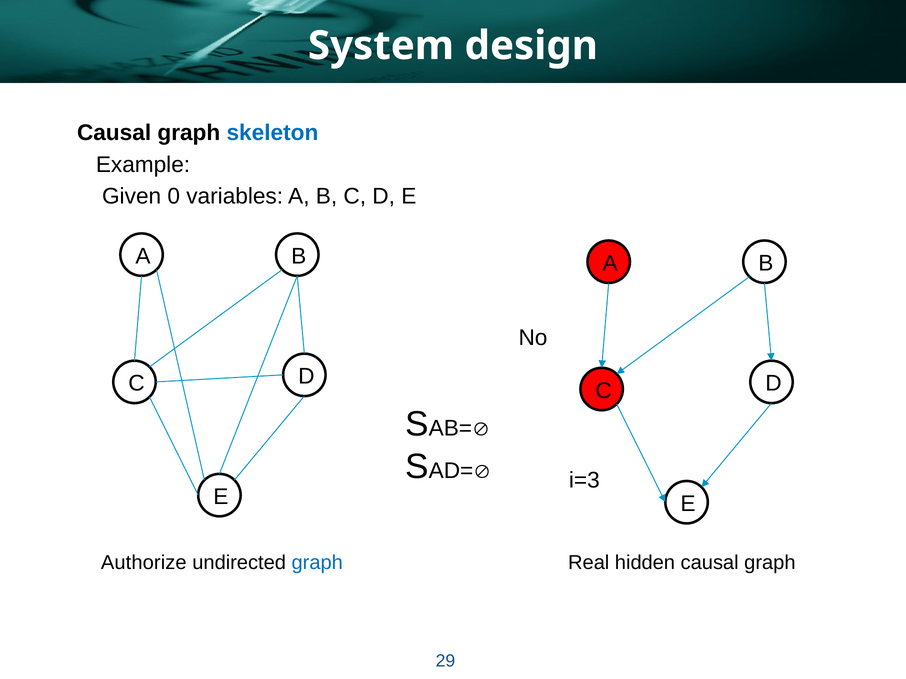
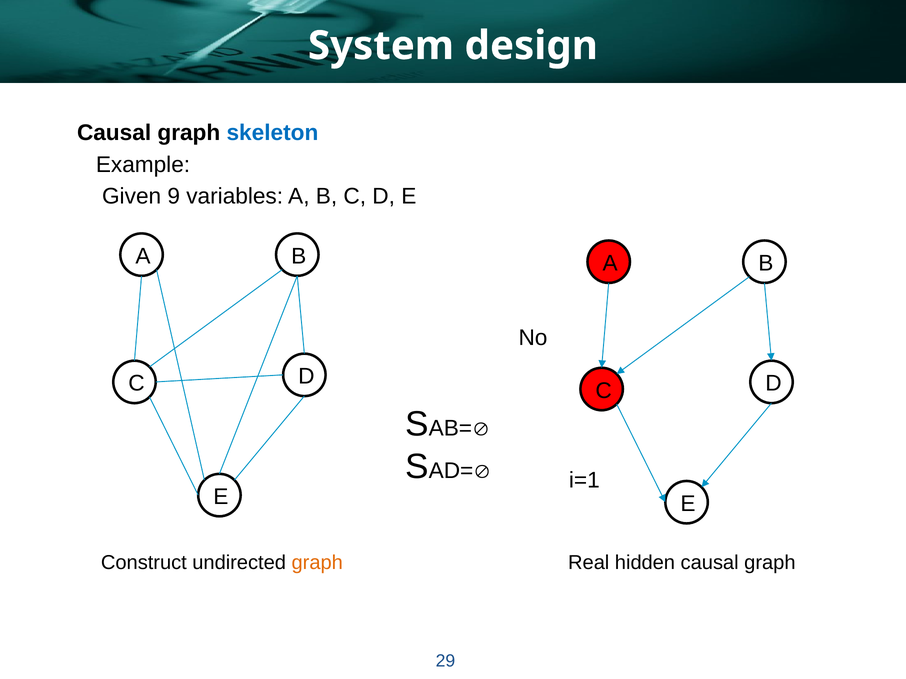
0: 0 -> 9
i=3: i=3 -> i=1
Authorize: Authorize -> Construct
graph at (317, 563) colour: blue -> orange
